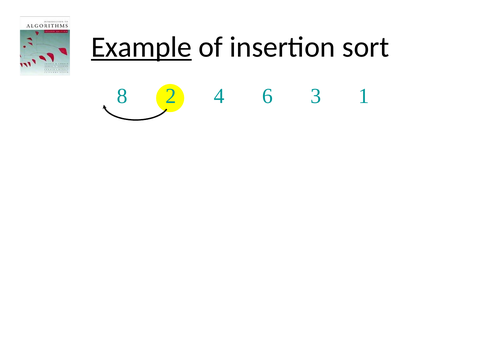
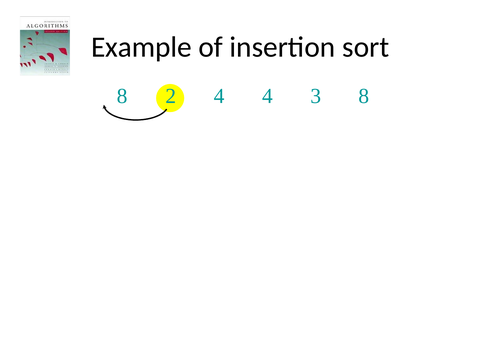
Example underline: present -> none
4 6: 6 -> 4
3 1: 1 -> 8
